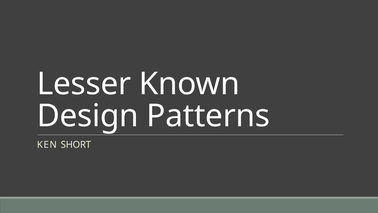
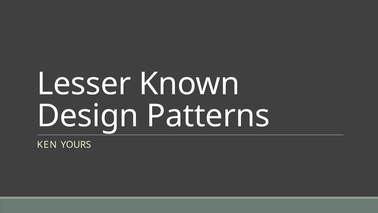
SHORT: SHORT -> YOURS
